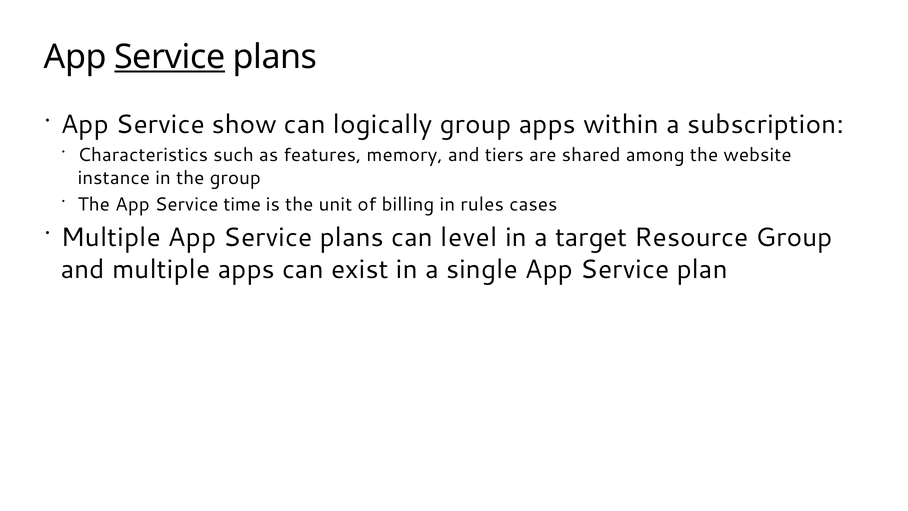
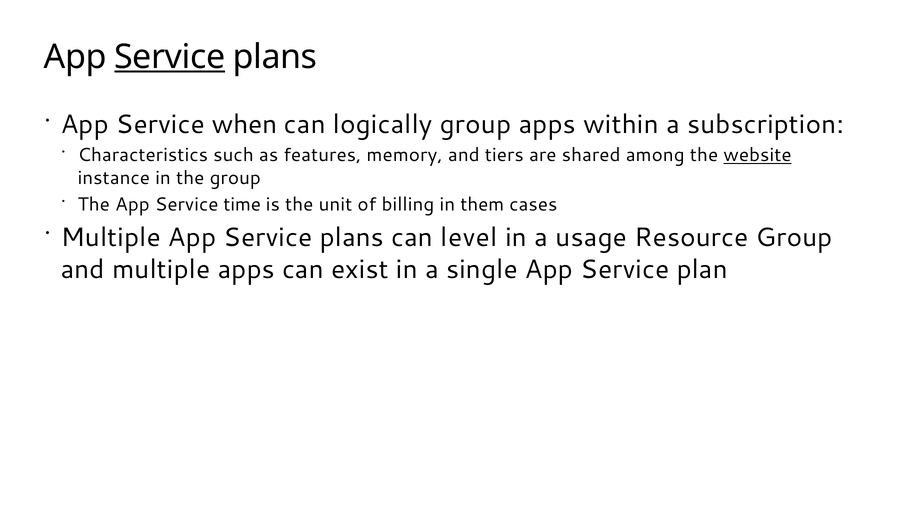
show: show -> when
website underline: none -> present
rules: rules -> them
target: target -> usage
